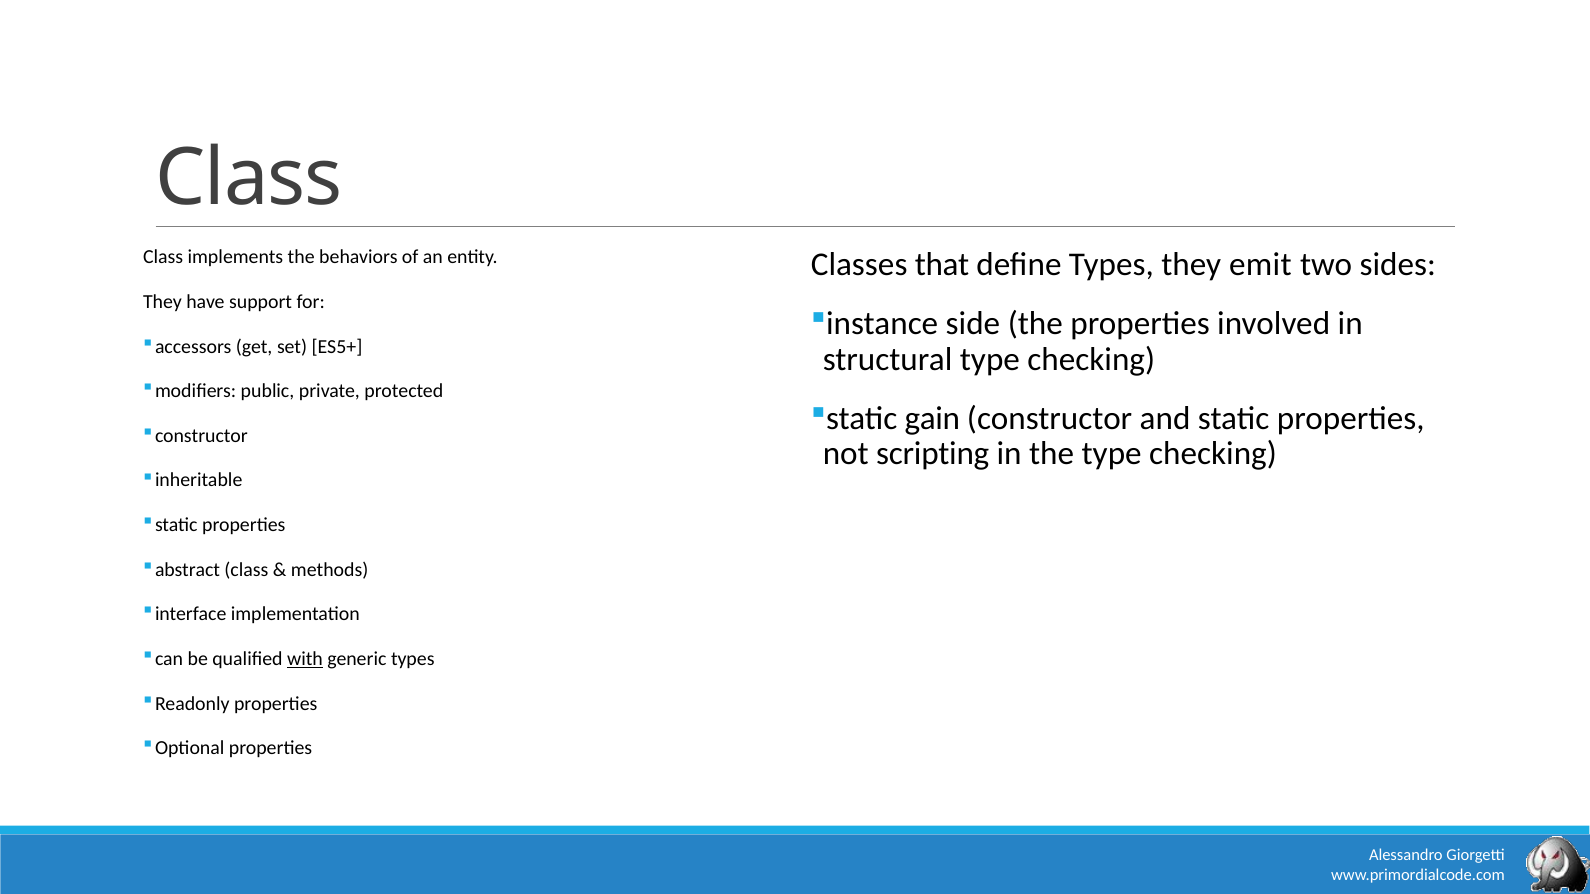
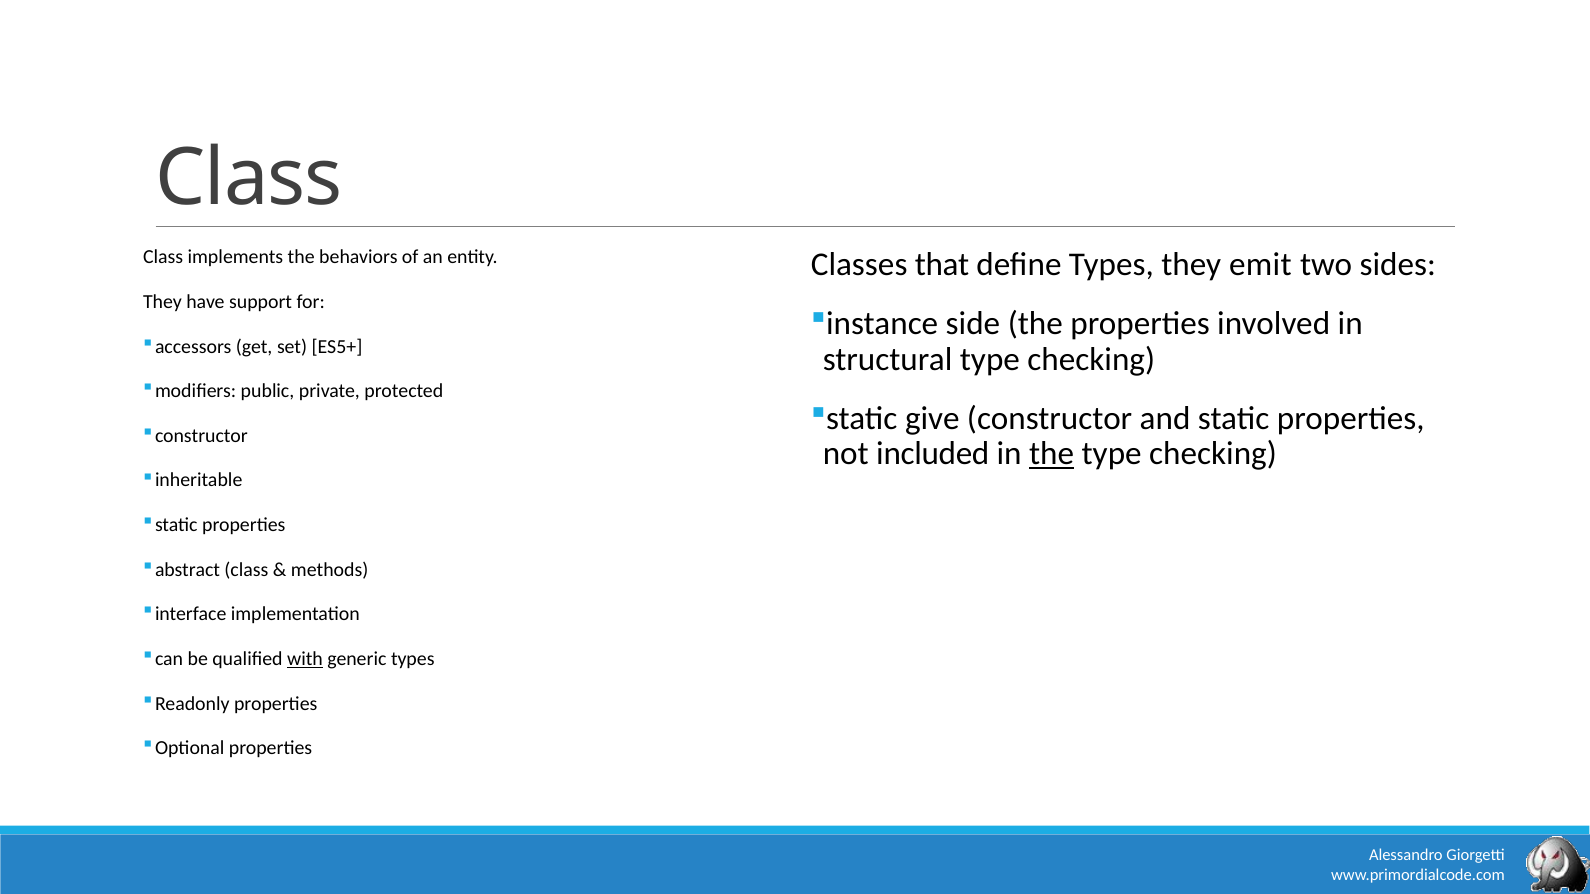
gain: gain -> give
scripting: scripting -> included
the at (1052, 454) underline: none -> present
